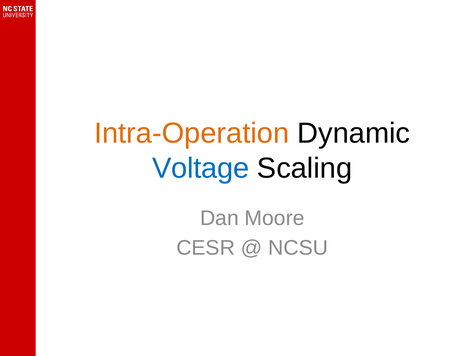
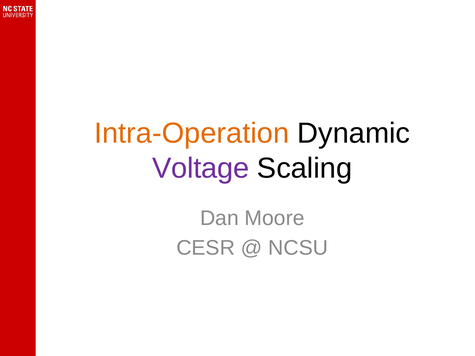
Voltage colour: blue -> purple
